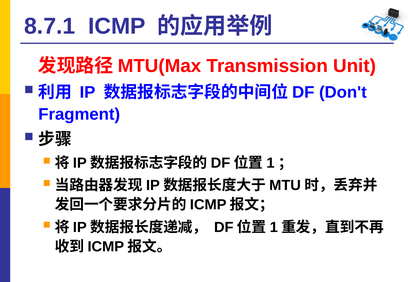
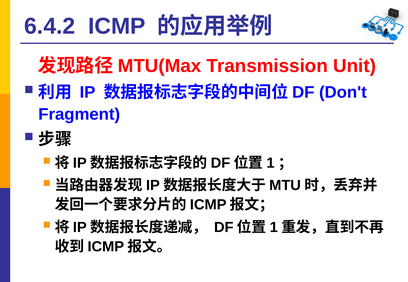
8.7.1: 8.7.1 -> 6.4.2
